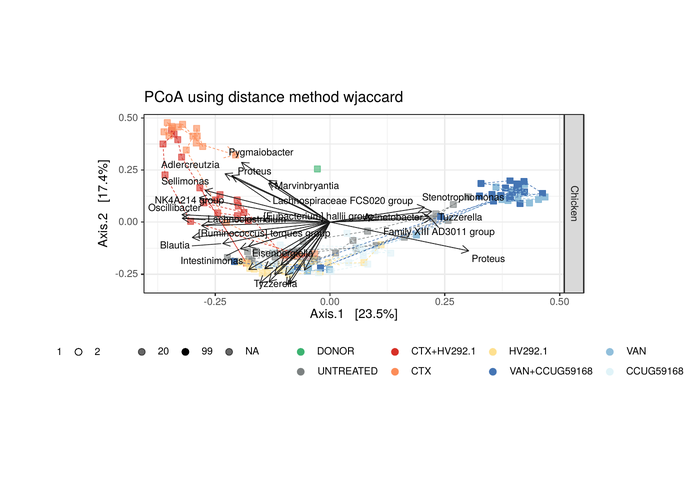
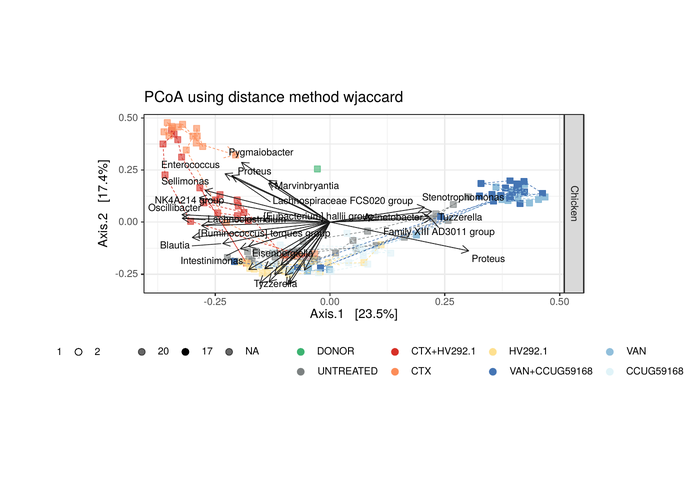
Adlercreutzia: Adlercreutzia -> Enterococcus
99: 99 -> 17
